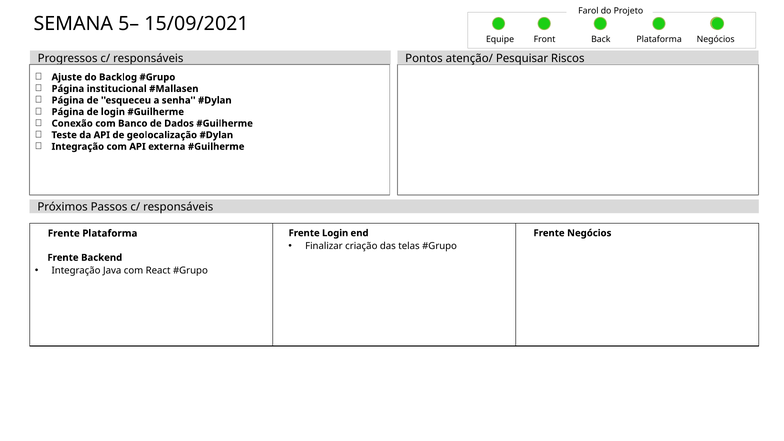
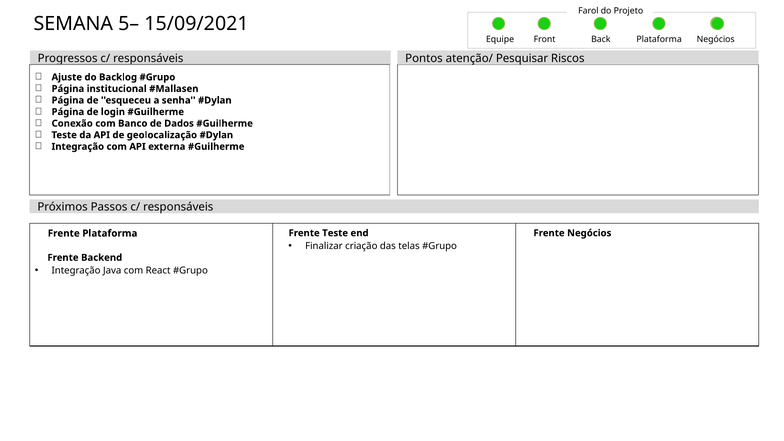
Frente Login: Login -> Teste
